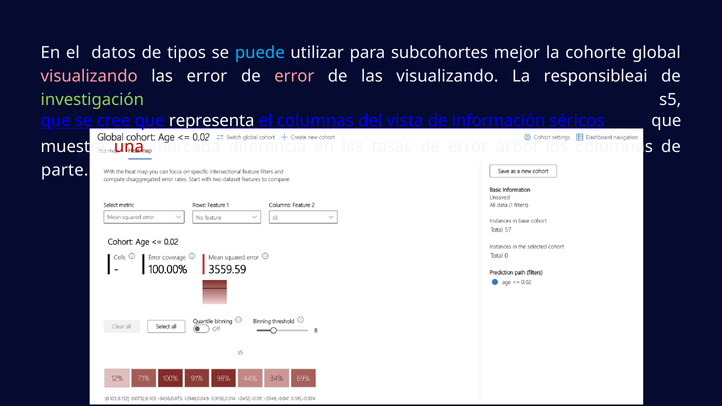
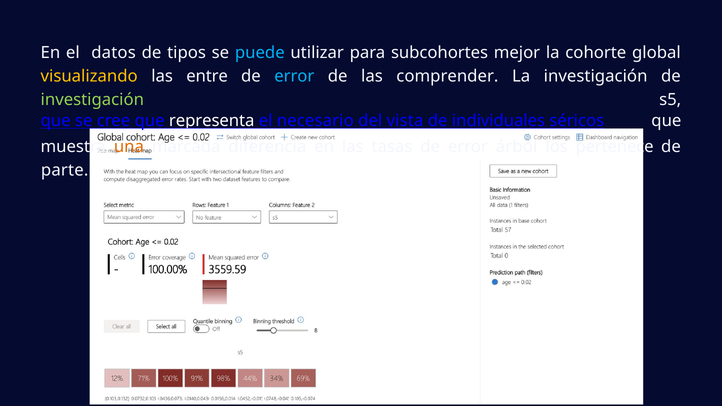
visualizando at (89, 76) colour: pink -> yellow
las error: error -> entre
error at (294, 76) colour: pink -> light blue
las visualizando: visualizando -> comprender
La responsibleai: responsibleai -> investigación
el columnas: columnas -> necesario
información: información -> individuales
una colour: red -> orange
los columnas: columnas -> pertenece
